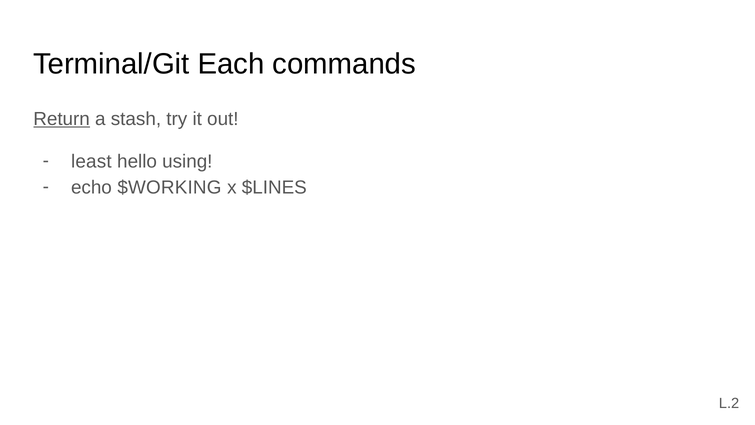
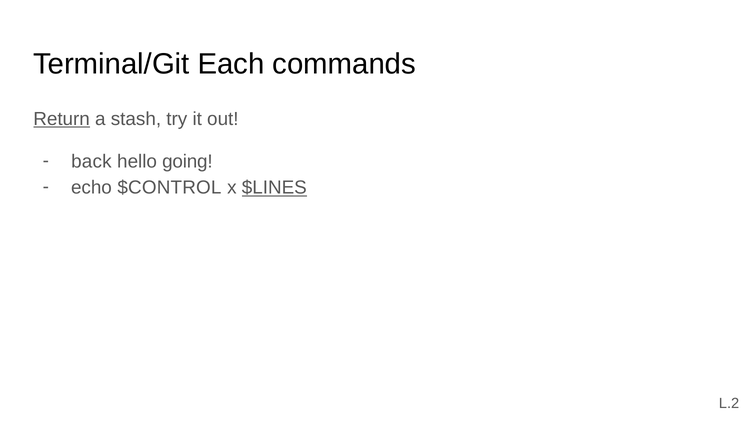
least: least -> back
using: using -> going
$WORKING: $WORKING -> $CONTROL
$LINES underline: none -> present
